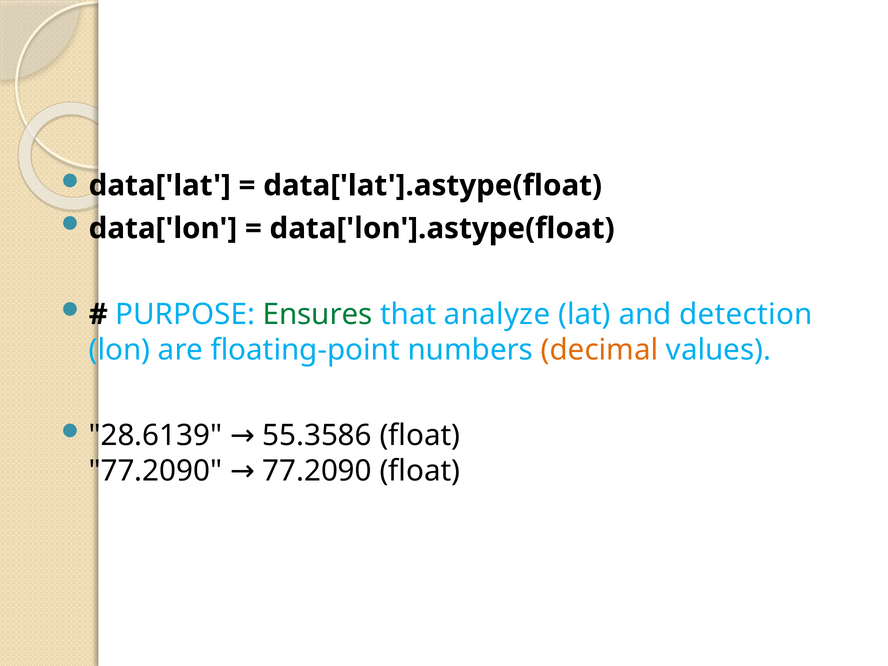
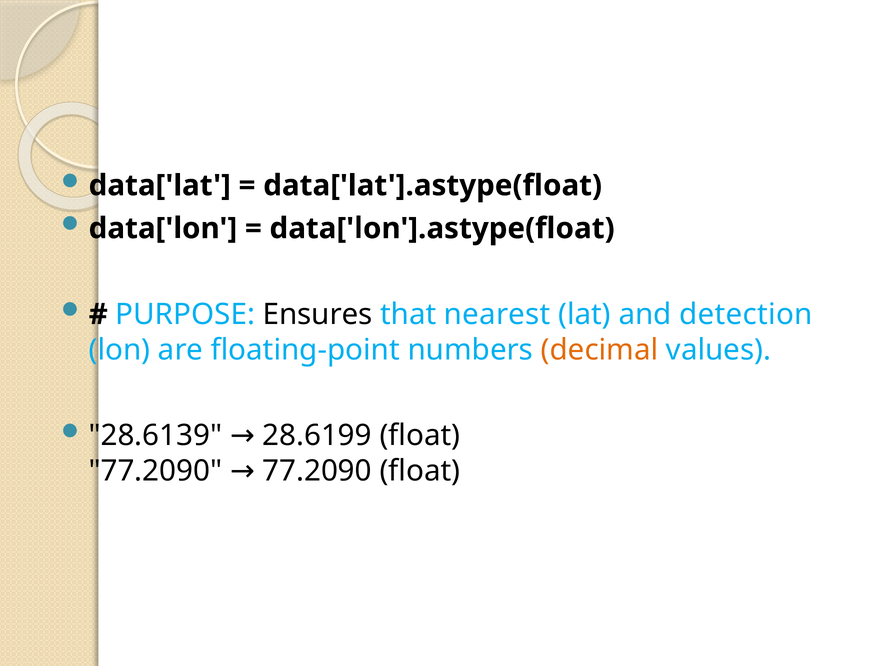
Ensures colour: green -> black
analyze: analyze -> nearest
55.3586: 55.3586 -> 28.6199
